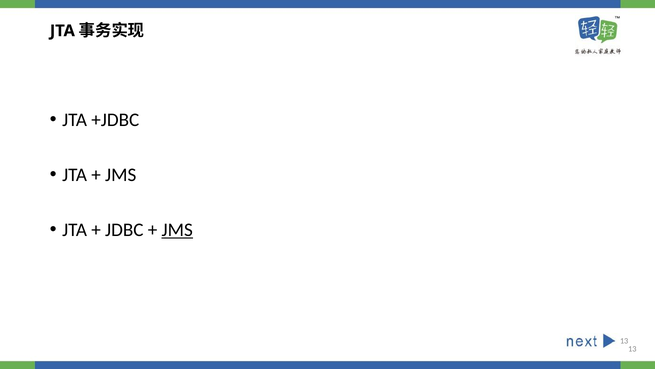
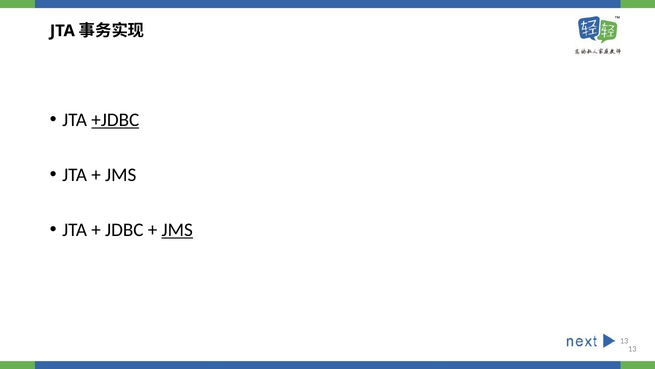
+JDBC underline: none -> present
